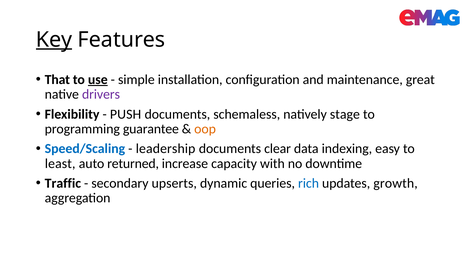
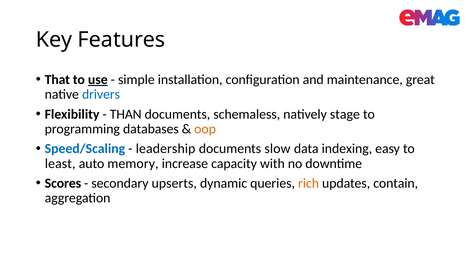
Key underline: present -> none
drivers colour: purple -> blue
PUSH: PUSH -> THAN
guarantee: guarantee -> databases
clear: clear -> slow
returned: returned -> memory
Traffic: Traffic -> Scores
rich colour: blue -> orange
growth: growth -> contain
